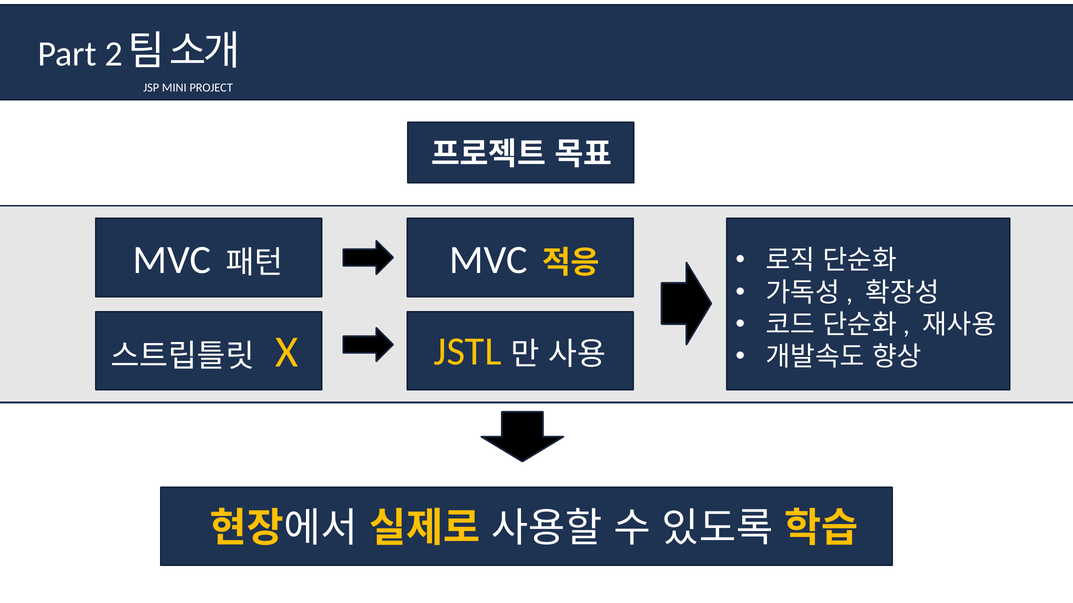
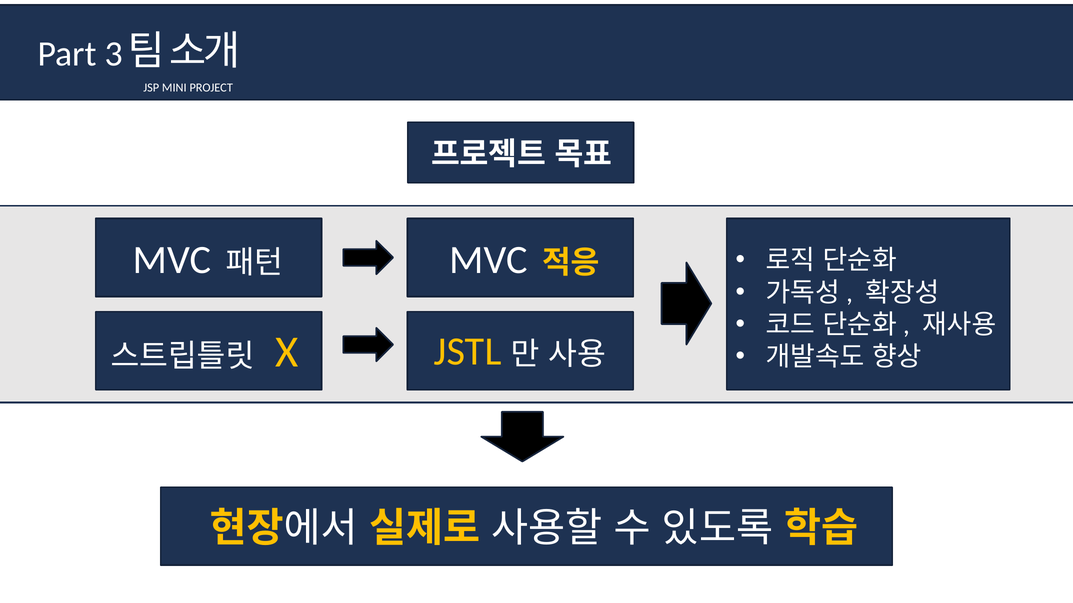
2: 2 -> 3
